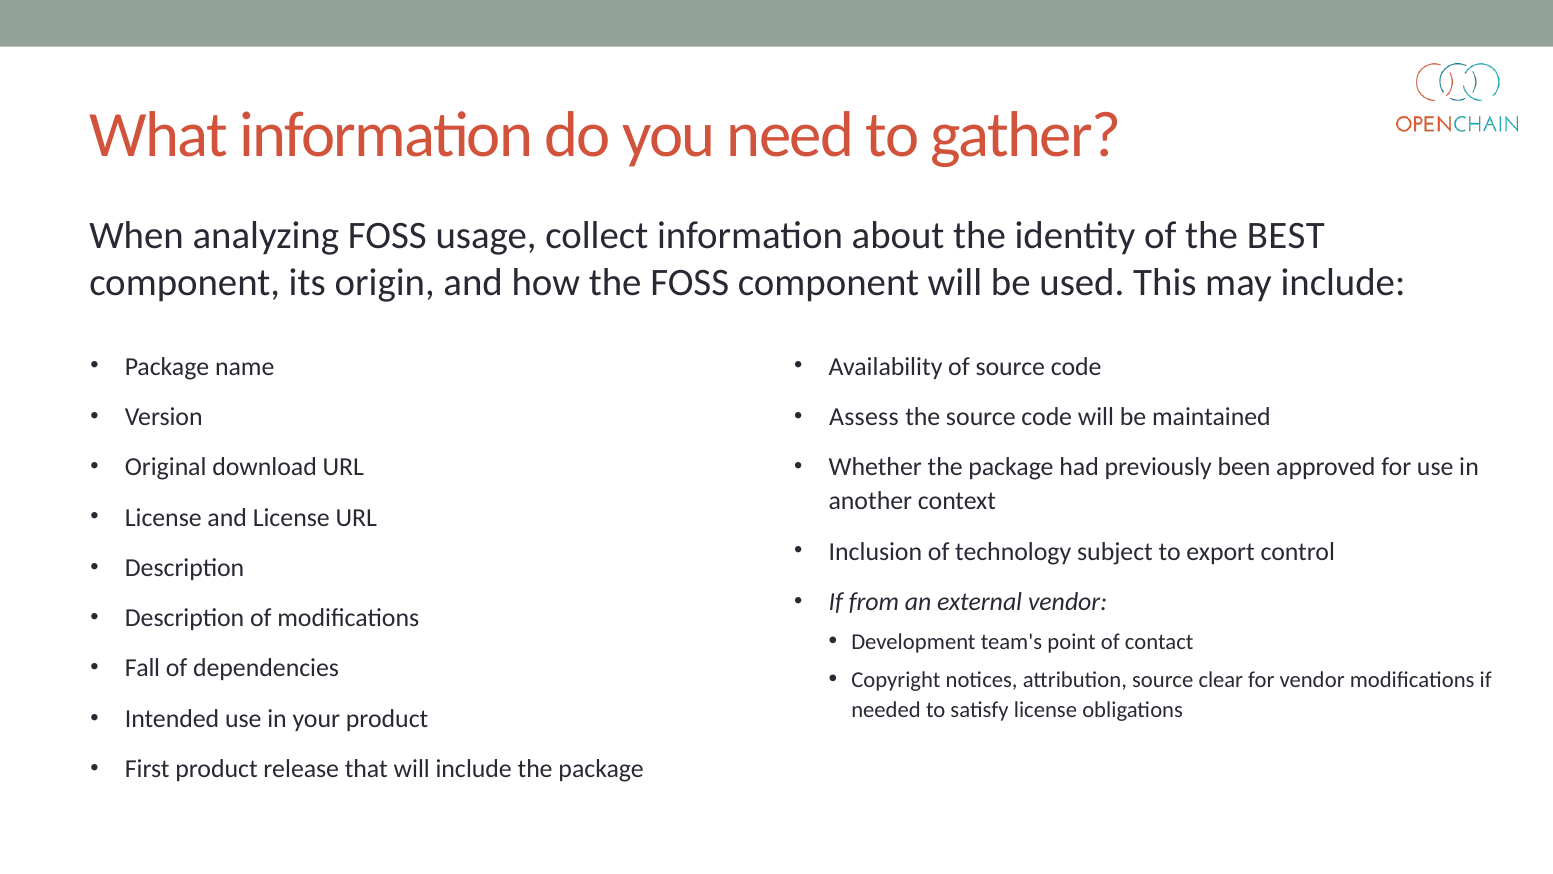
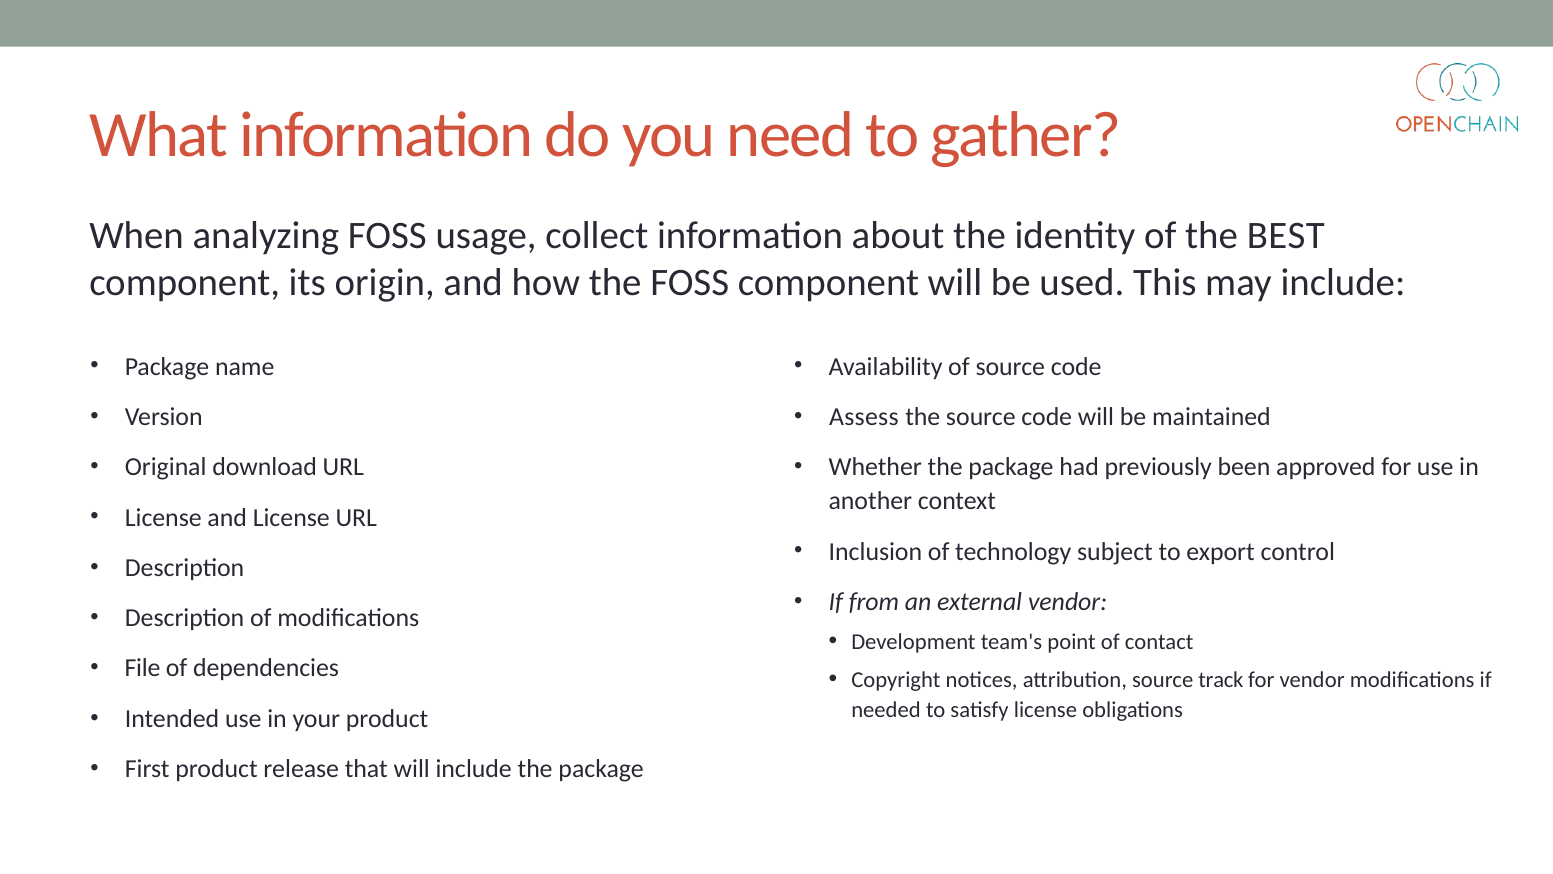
Fall: Fall -> File
clear: clear -> track
